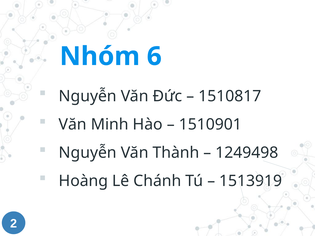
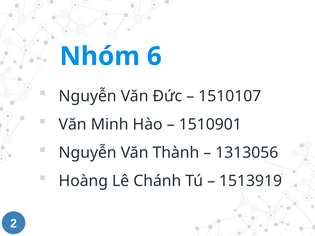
1510817: 1510817 -> 1510107
1249498: 1249498 -> 1313056
